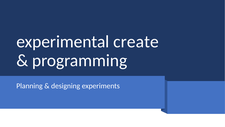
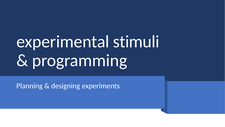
create: create -> stimuli
